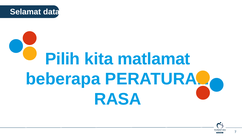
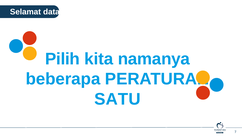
matlamat: matlamat -> namanya
RASA: RASA -> SATU
